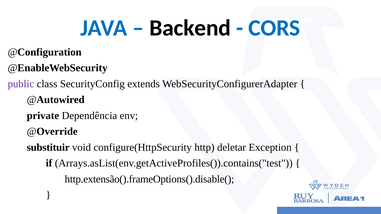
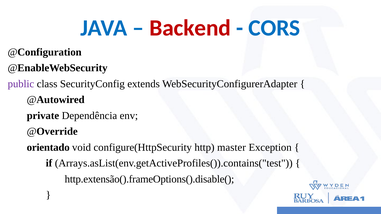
Backend colour: black -> red
substituir: substituir -> orientado
deletar: deletar -> master
